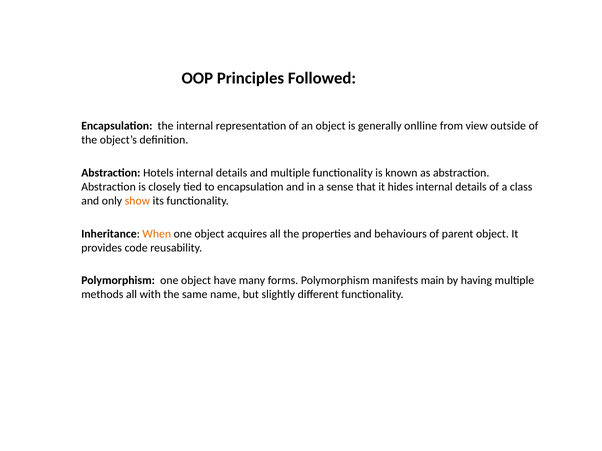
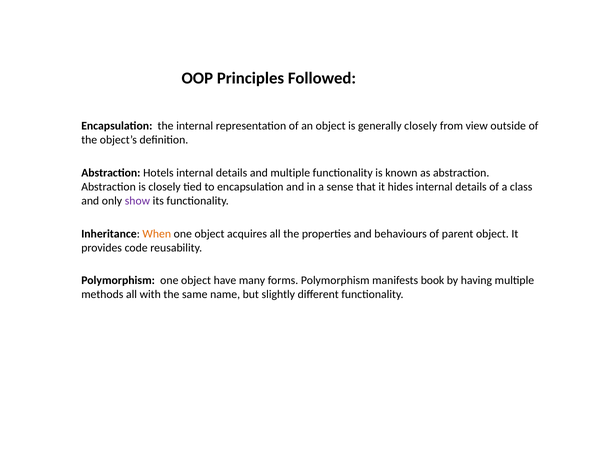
generally onlline: onlline -> closely
show colour: orange -> purple
main: main -> book
